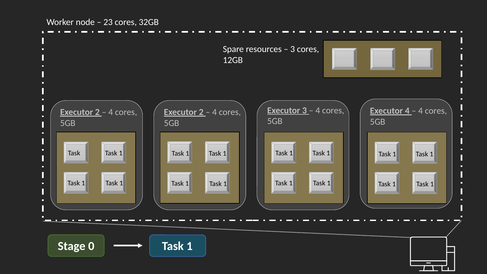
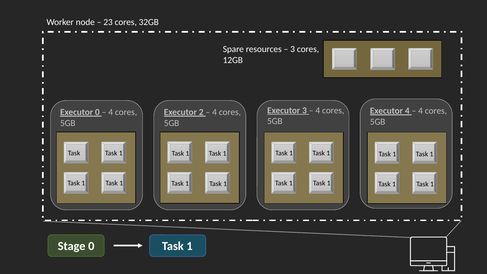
2 at (97, 112): 2 -> 0
